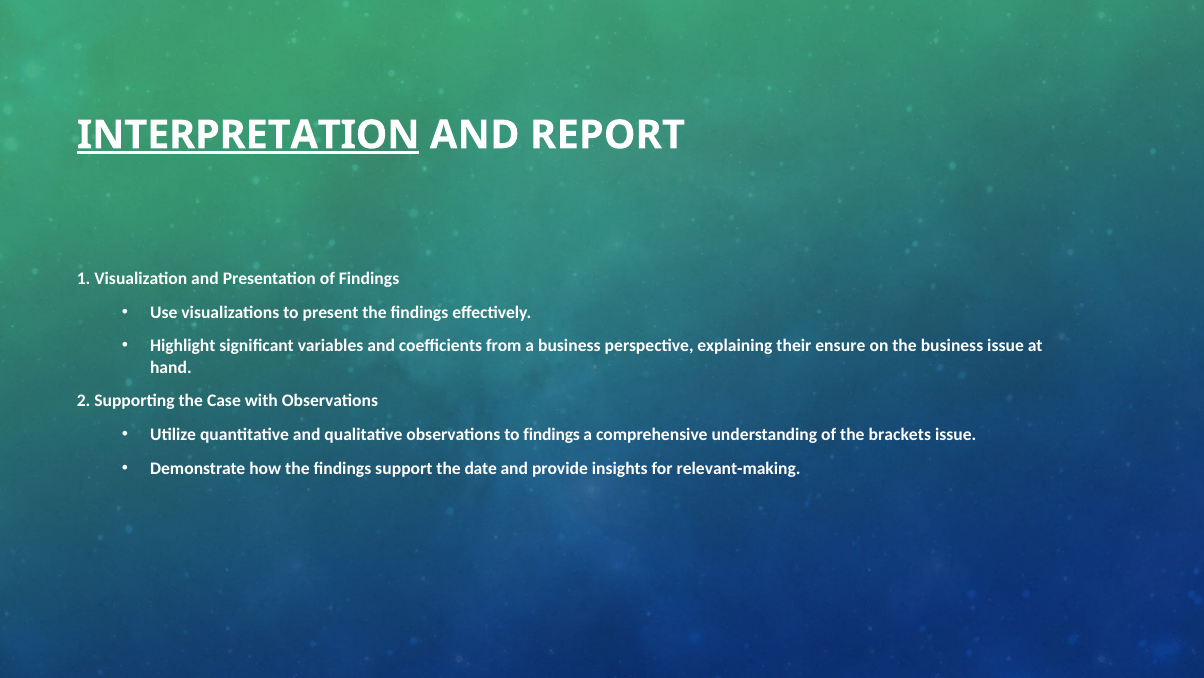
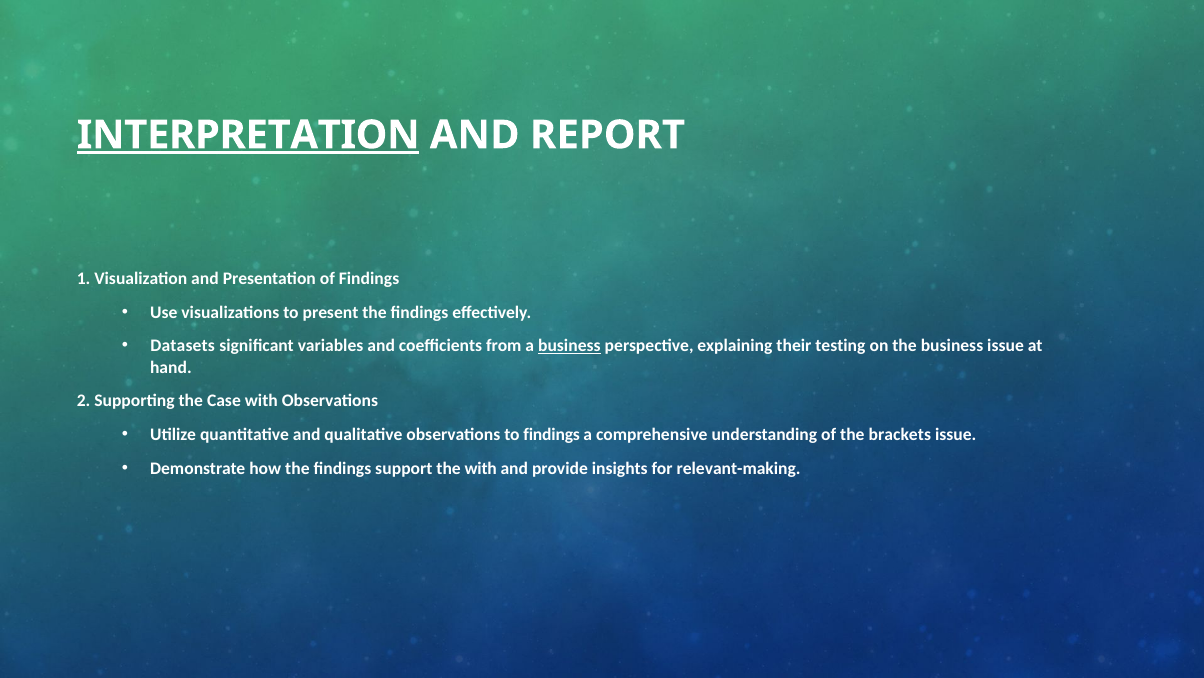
Highlight: Highlight -> Datasets
business at (569, 346) underline: none -> present
ensure: ensure -> testing
the date: date -> with
